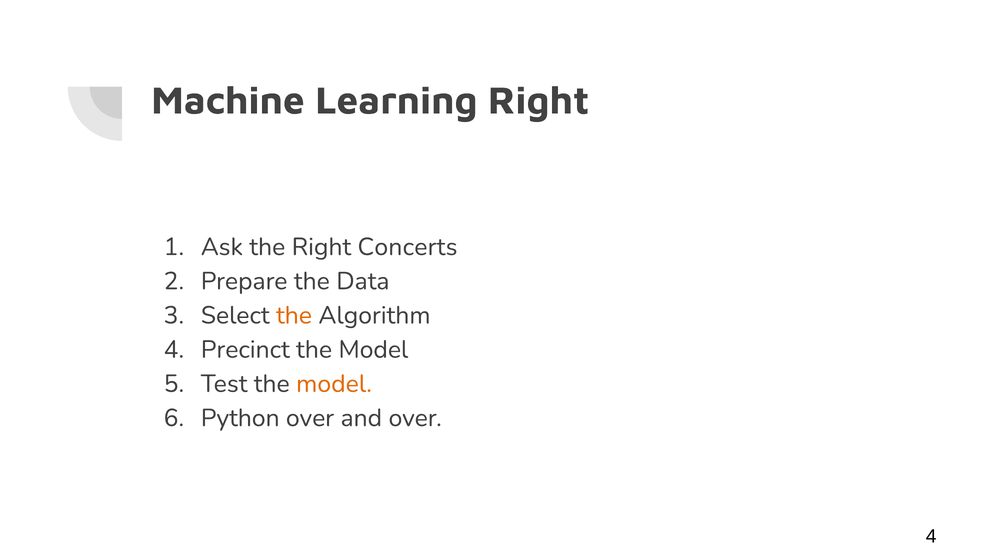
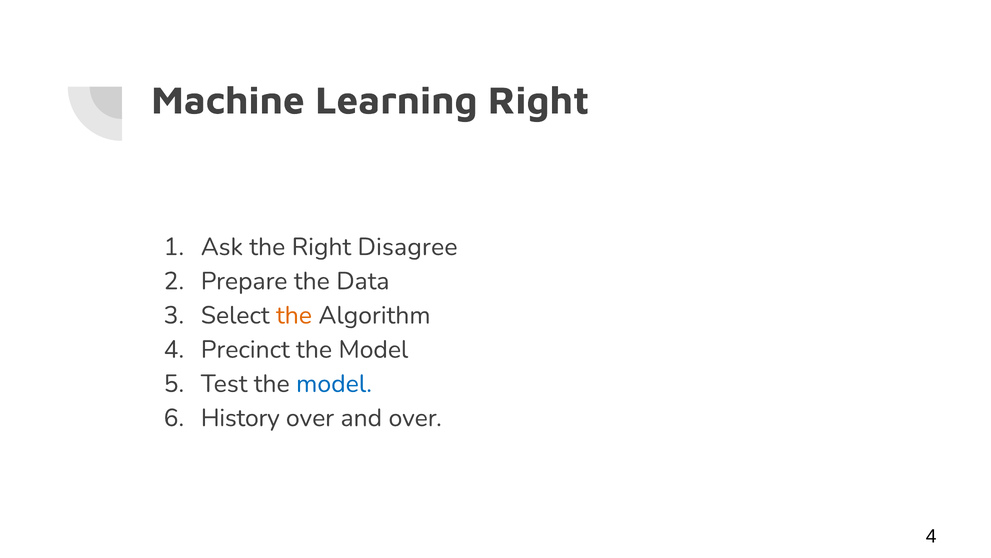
Concerts: Concerts -> Disagree
model at (334, 383) colour: orange -> blue
Python: Python -> History
